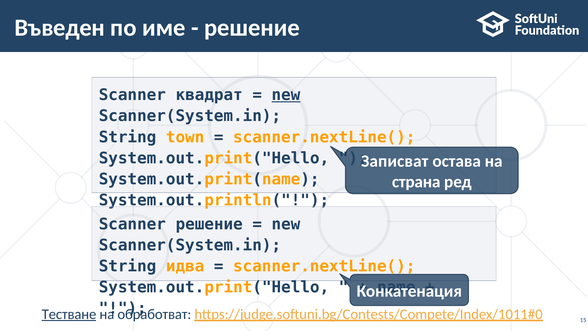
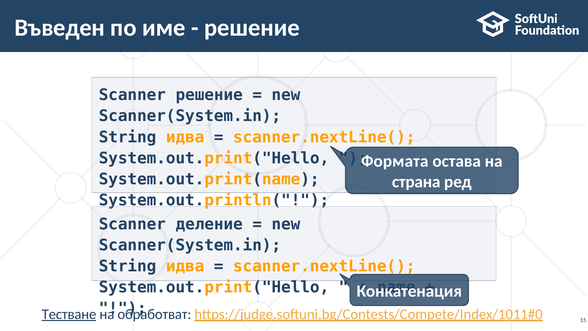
Scanner квадрат: квадрат -> решение
new at (286, 95) underline: present -> none
town at (185, 137): town -> идва
Записват: Записват -> Формата
Scanner решение: решение -> деление
